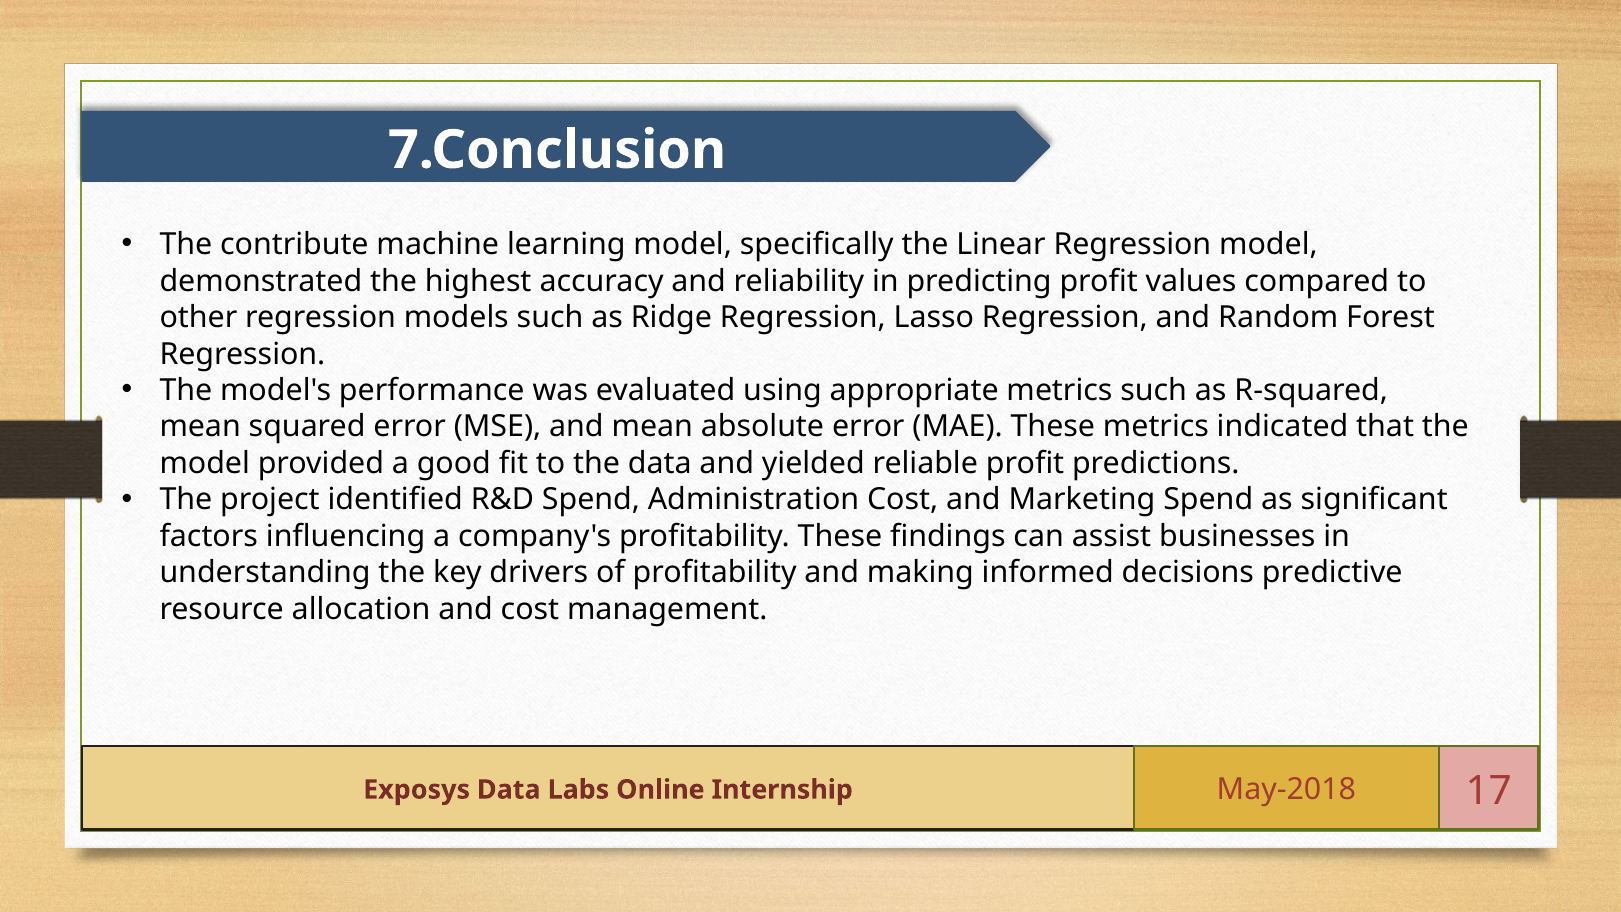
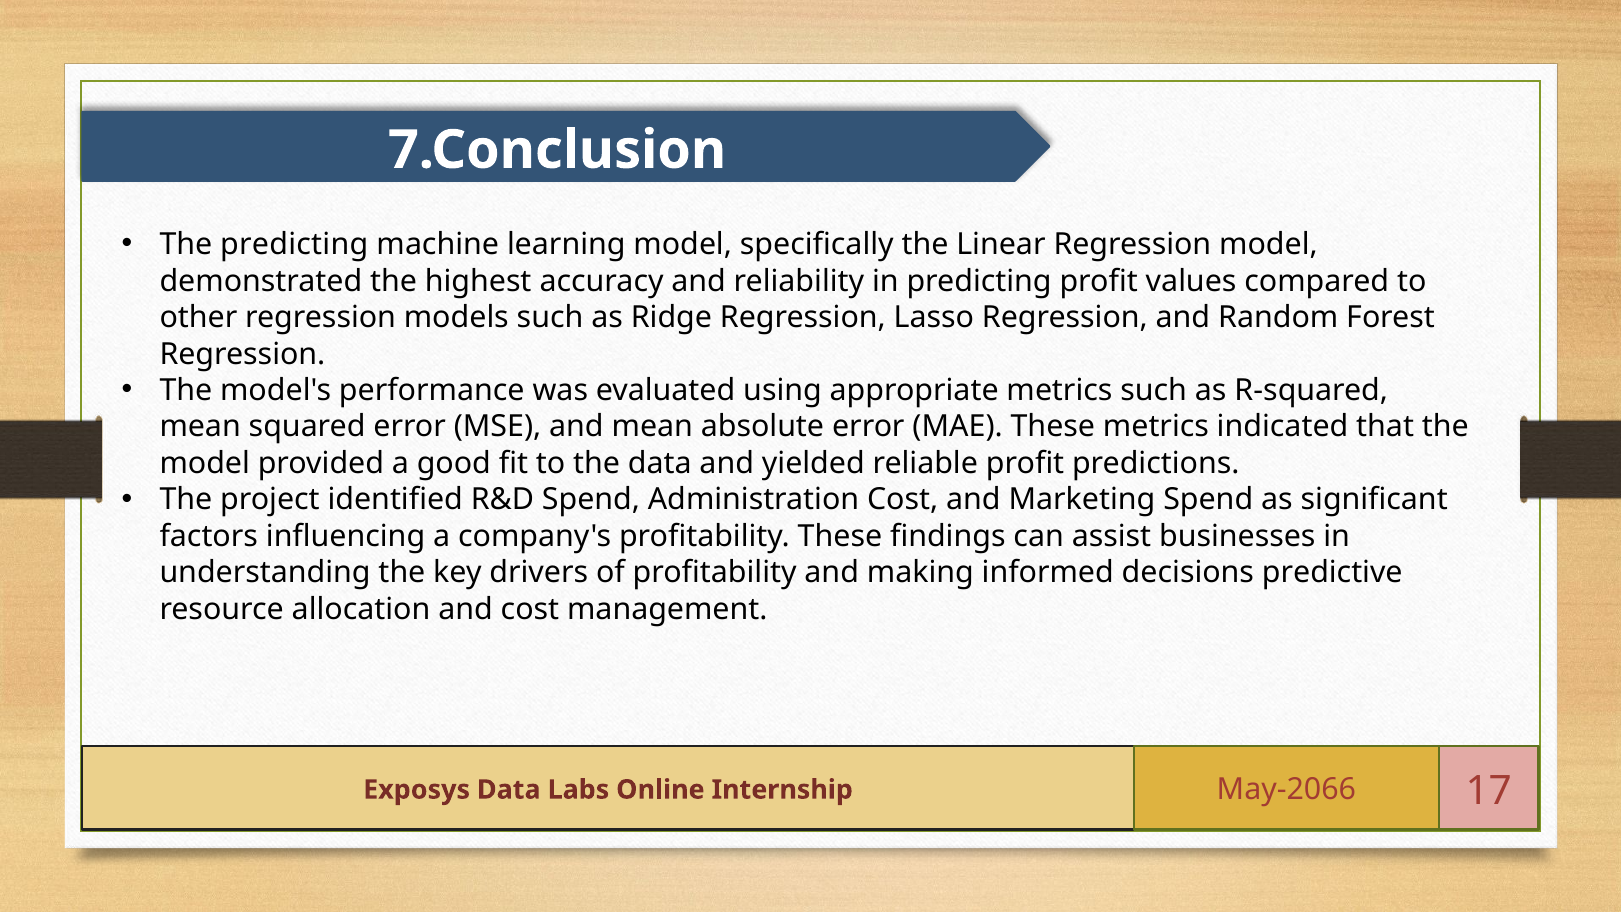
The contribute: contribute -> predicting
May-2018: May-2018 -> May-2066
